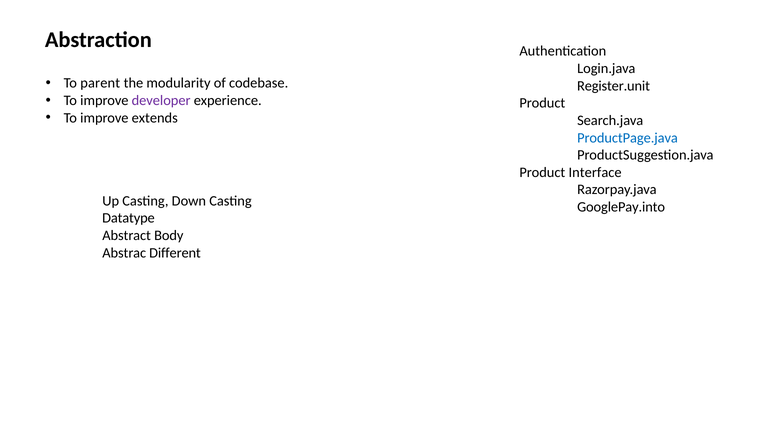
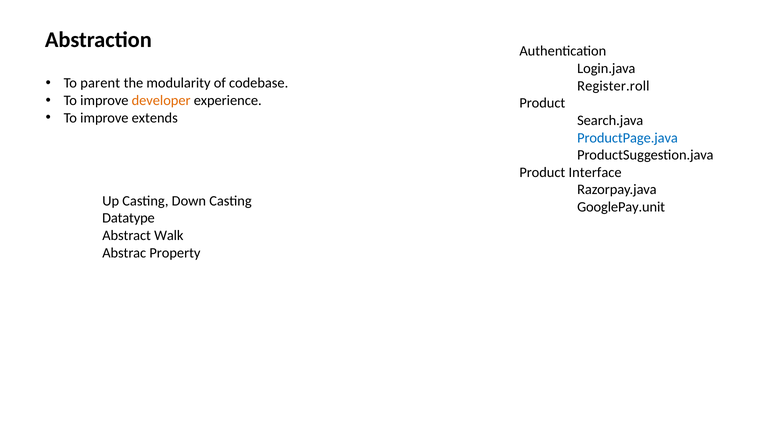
Register.unit: Register.unit -> Register.roll
developer colour: purple -> orange
GooglePay.into: GooglePay.into -> GooglePay.unit
Body: Body -> Walk
Different: Different -> Property
